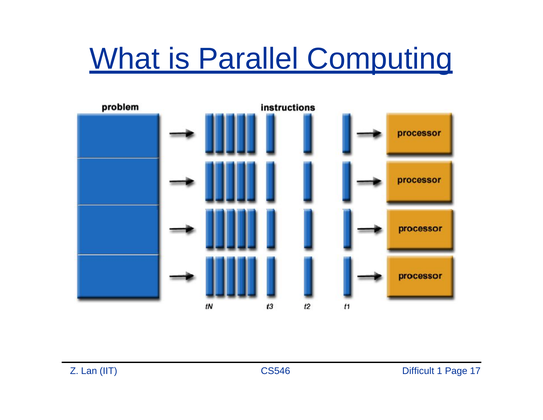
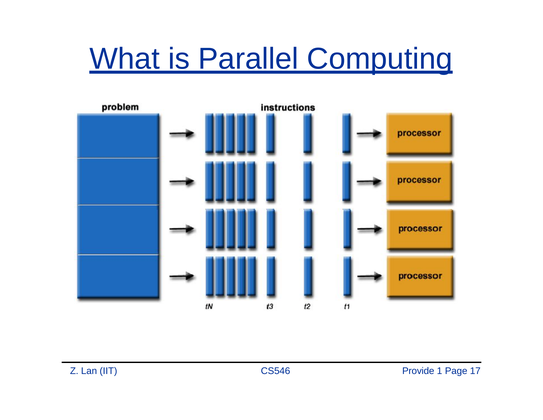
Difficult: Difficult -> Provide
